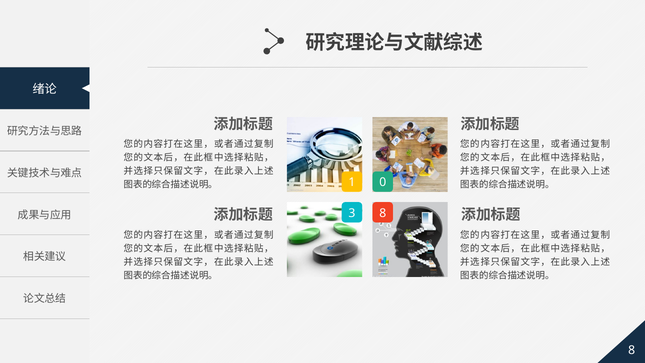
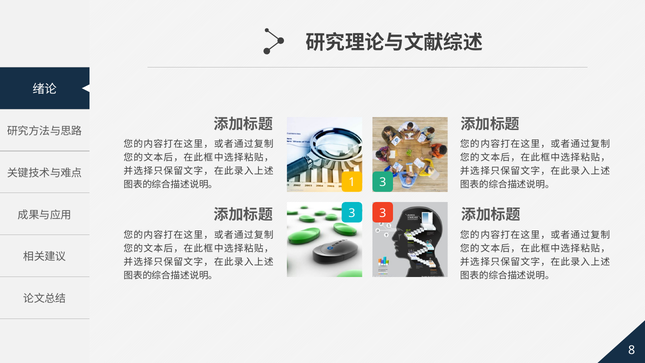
1 0: 0 -> 3
8 at (383, 213): 8 -> 3
